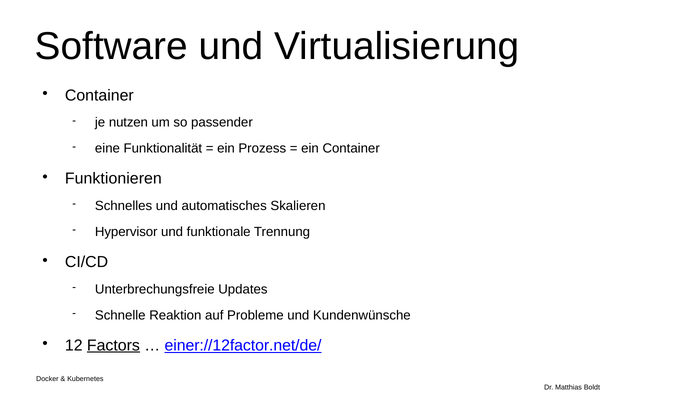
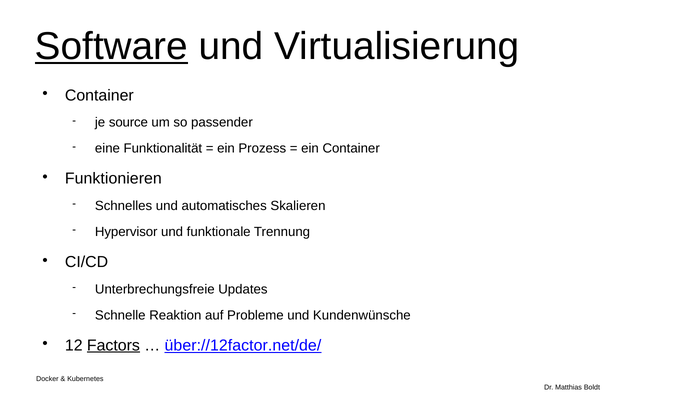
Software underline: none -> present
nutzen: nutzen -> source
einer://12factor.net/de/: einer://12factor.net/de/ -> über://12factor.net/de/
